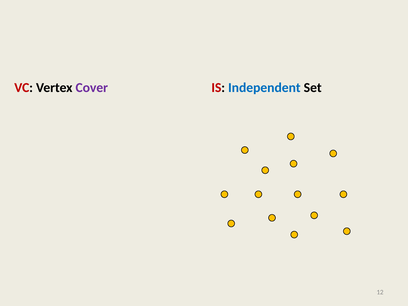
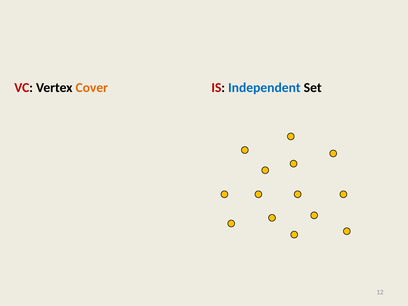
Cover colour: purple -> orange
